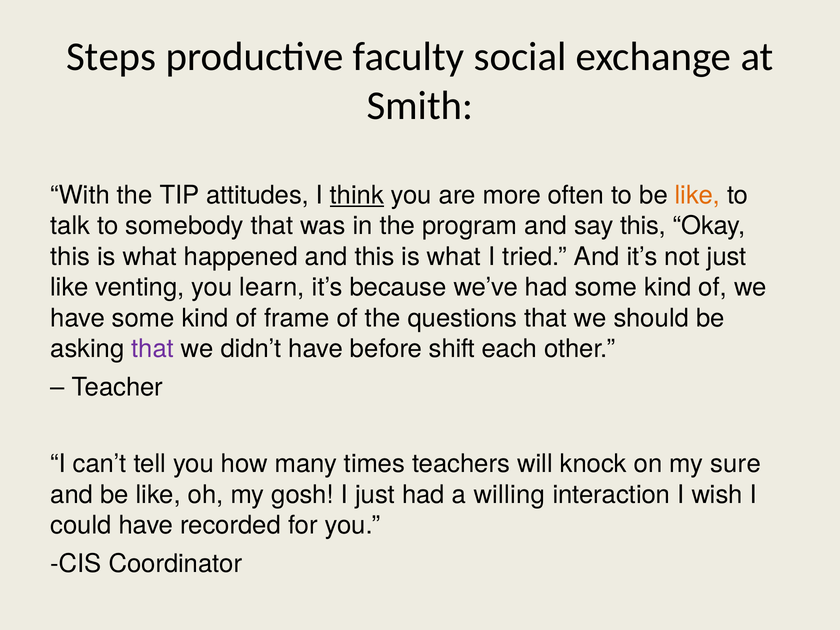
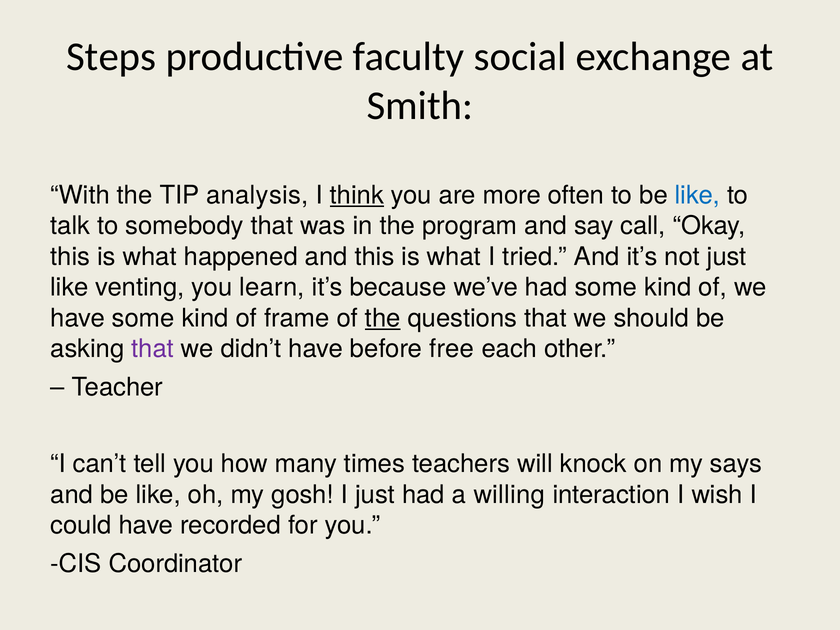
attitudes: attitudes -> analysis
like at (697, 195) colour: orange -> blue
say this: this -> call
the at (383, 318) underline: none -> present
shift: shift -> free
sure: sure -> says
